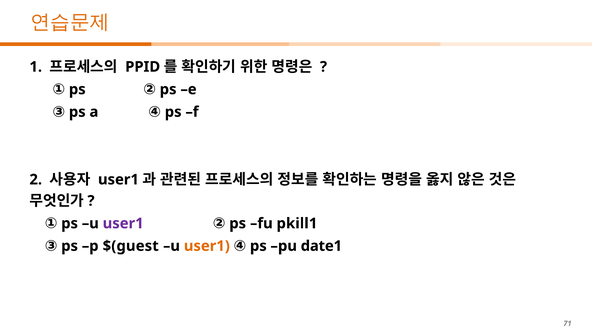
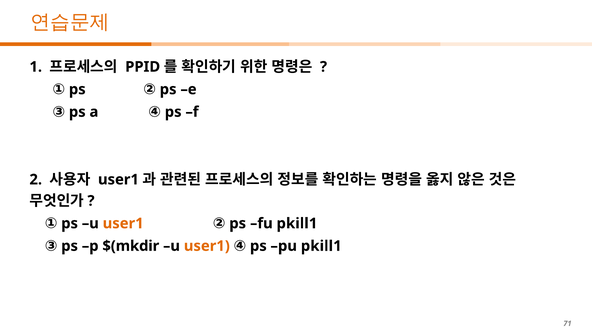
user1 at (123, 223) colour: purple -> orange
$(guest: $(guest -> $(mkdir
pu date1: date1 -> pkill1
